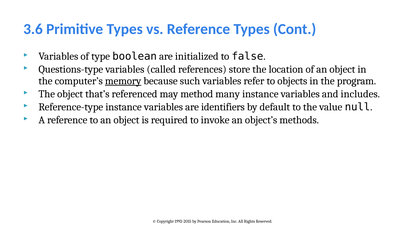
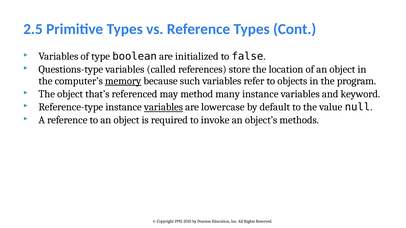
3.6: 3.6 -> 2.5
includes: includes -> keyword
variables at (163, 107) underline: none -> present
identifiers: identifiers -> lowercase
